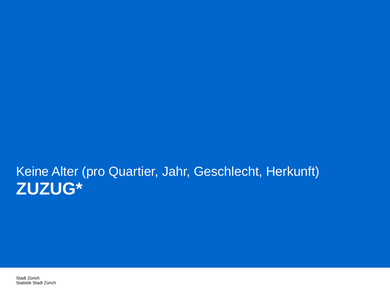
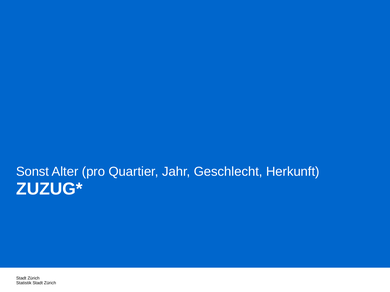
Keine: Keine -> Sonst
